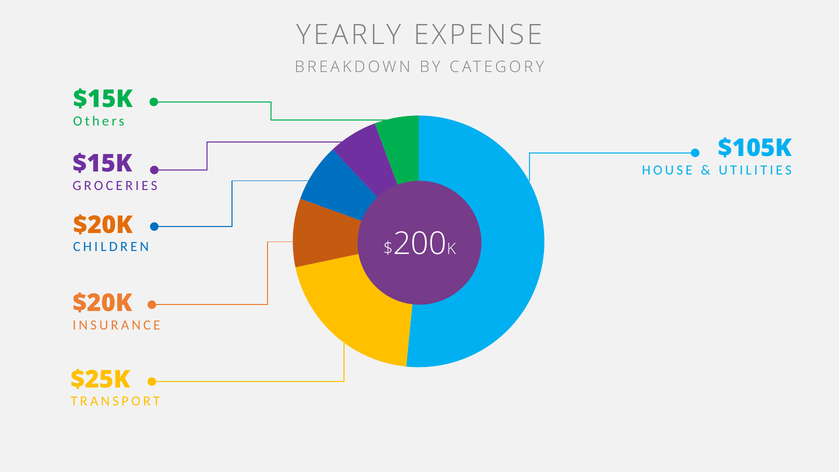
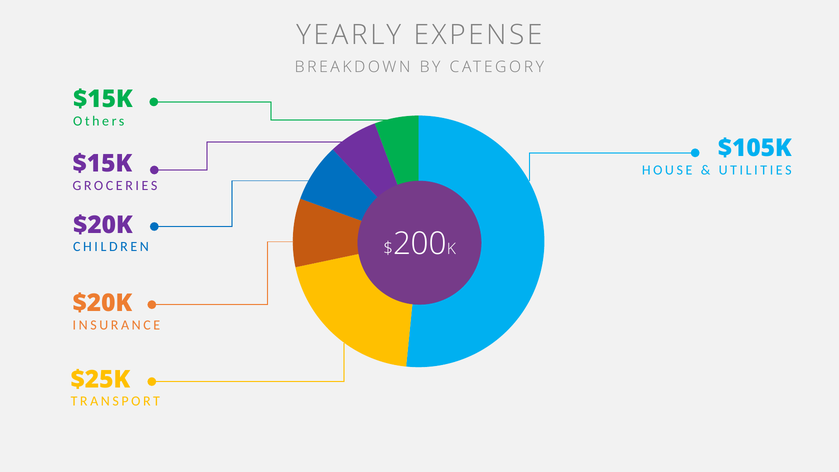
$20K at (103, 225) colour: orange -> purple
